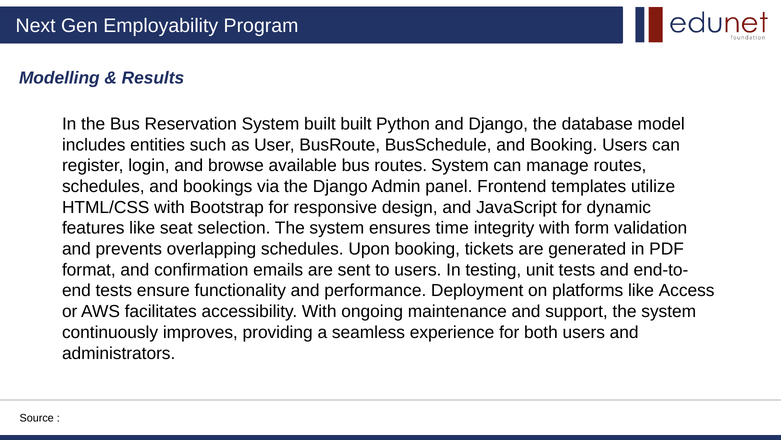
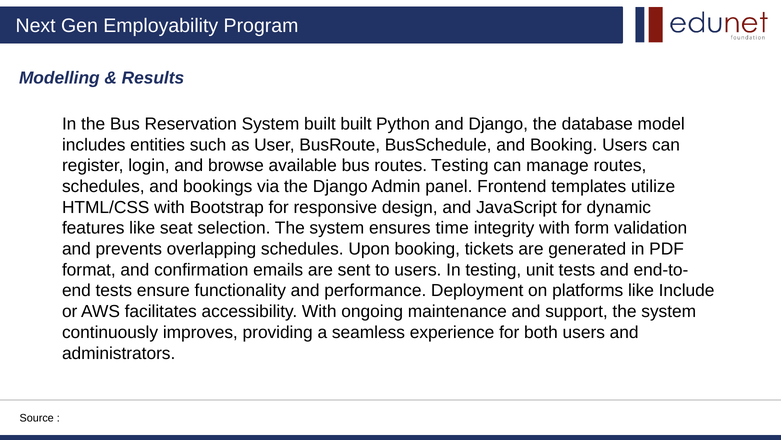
routes System: System -> Testing
Access: Access -> Include
